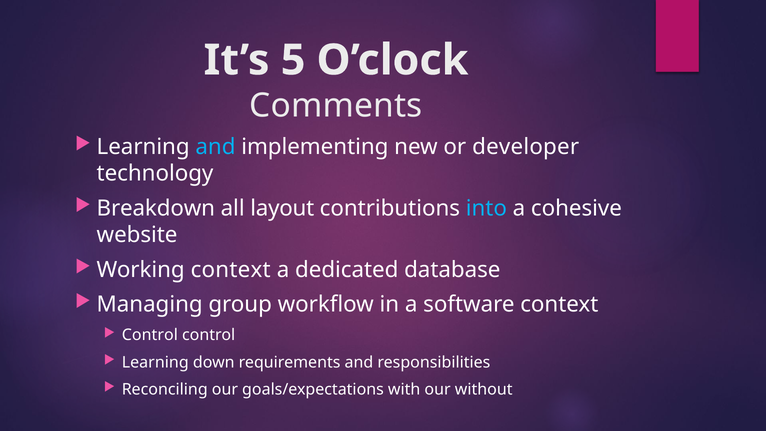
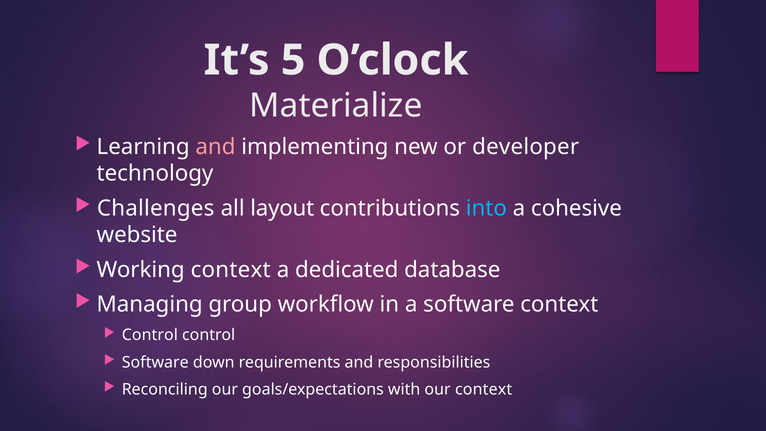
Comments: Comments -> Materialize
and at (215, 147) colour: light blue -> pink
Breakdown: Breakdown -> Challenges
Learning at (155, 362): Learning -> Software
our without: without -> context
